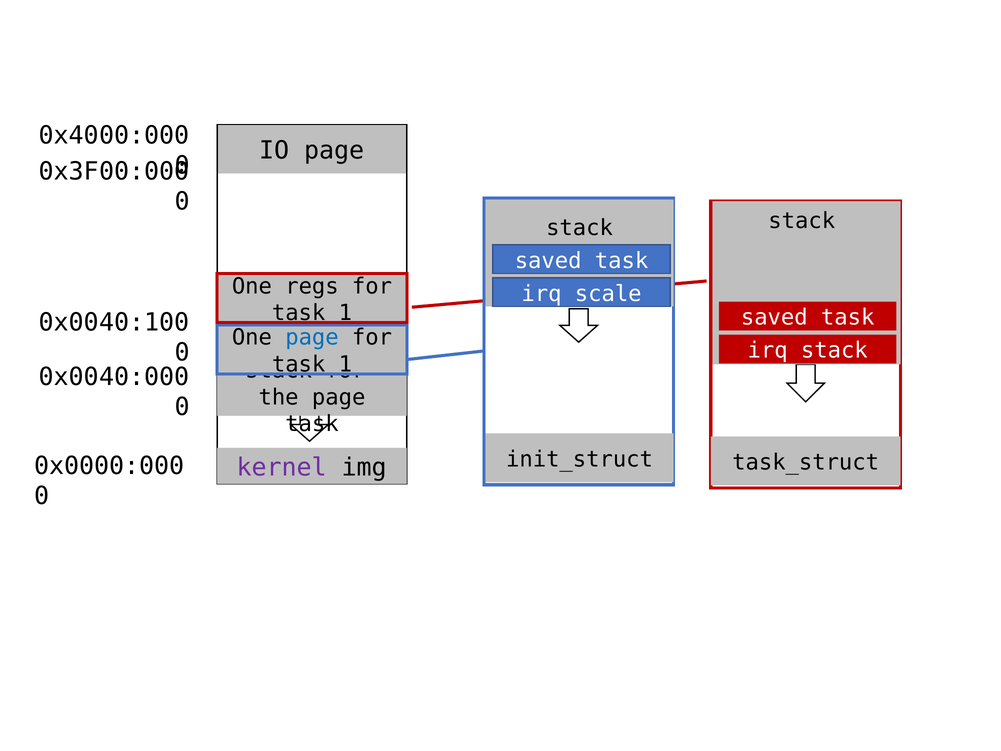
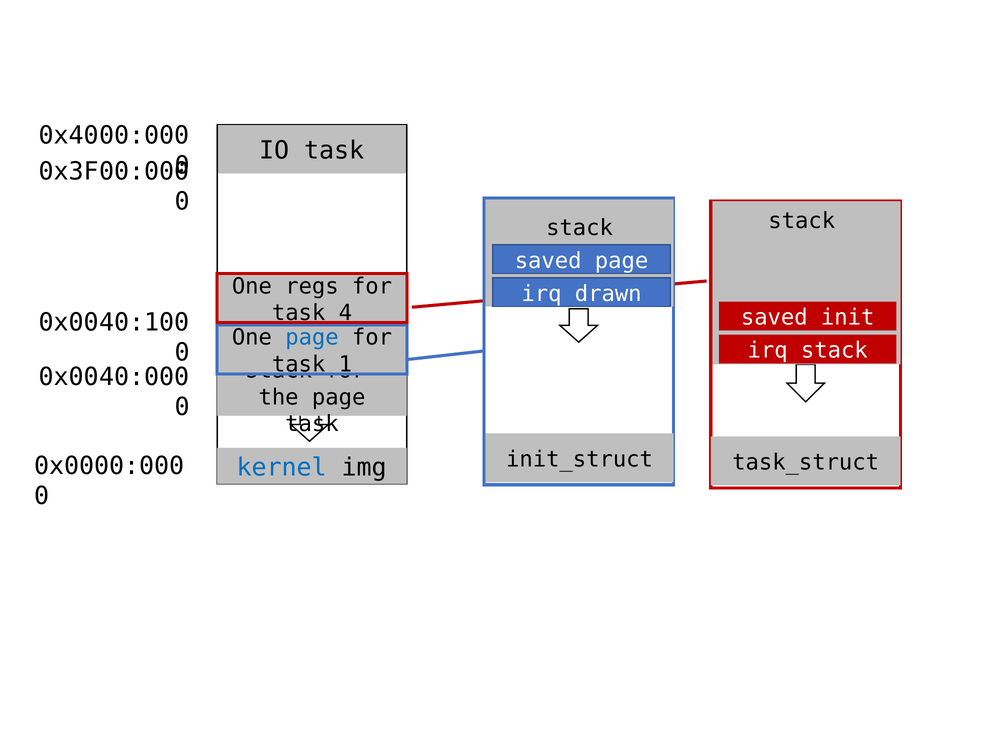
IO page: page -> task
task at (622, 261): task -> page
scale: scale -> drawn
1 at (345, 313): 1 -> 4
task at (848, 318): task -> init
kernel colour: purple -> blue
